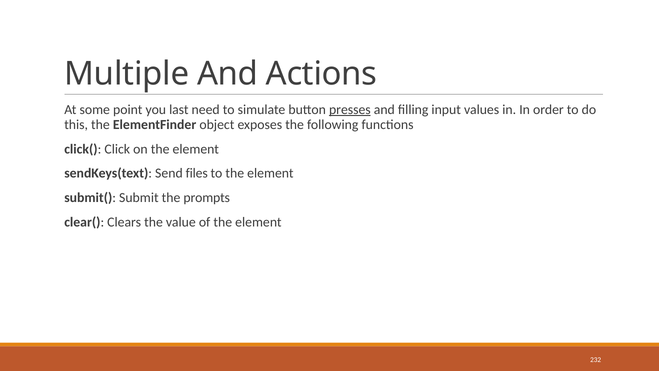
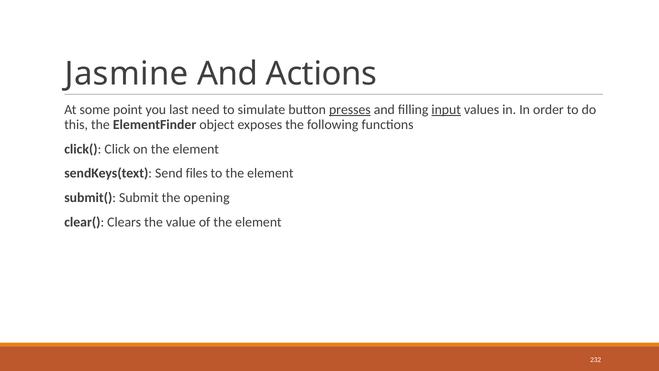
Multiple: Multiple -> Jasmine
input underline: none -> present
prompts: prompts -> opening
